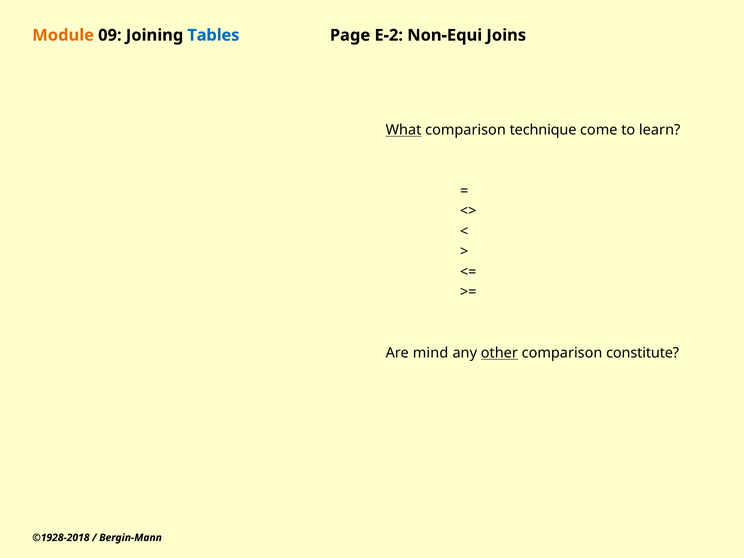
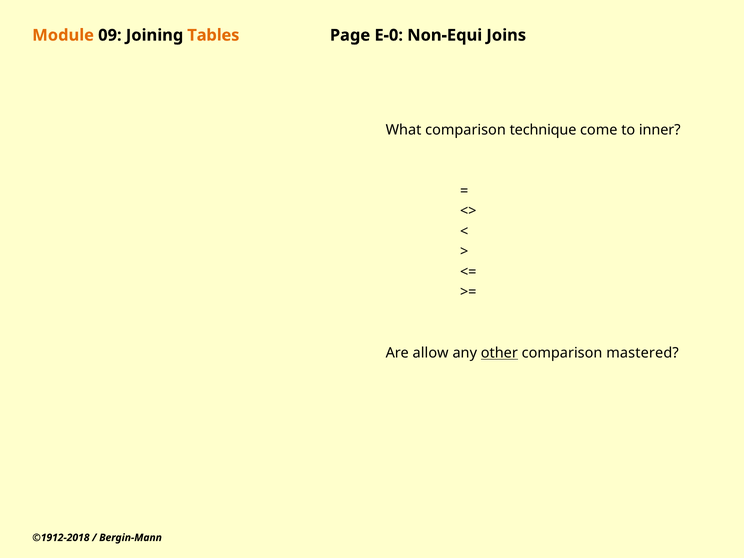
Tables colour: blue -> orange
E-2: E-2 -> E-0
What underline: present -> none
learn: learn -> inner
mind: mind -> allow
constitute: constitute -> mastered
©1928-2018: ©1928-2018 -> ©1912-2018
